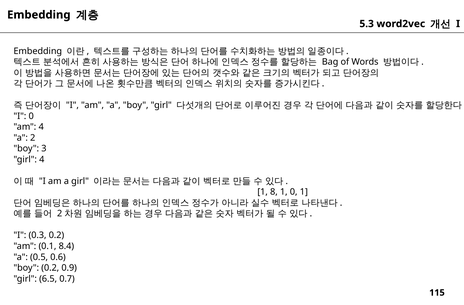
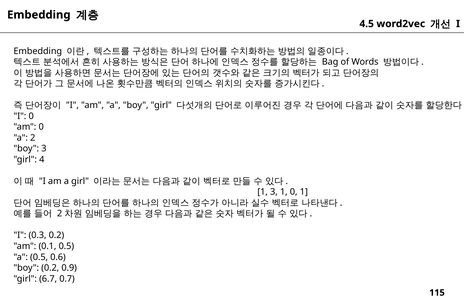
5.3: 5.3 -> 4.5
am 4: 4 -> 0
1 8: 8 -> 3
0.1 8.4: 8.4 -> 0.5
6.5: 6.5 -> 6.7
